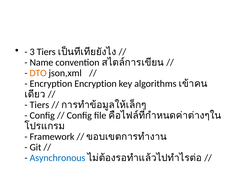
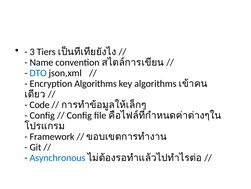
DTO colour: orange -> blue
Encryption Encryption: Encryption -> Algorithms
Tiers at (39, 104): Tiers -> Code
